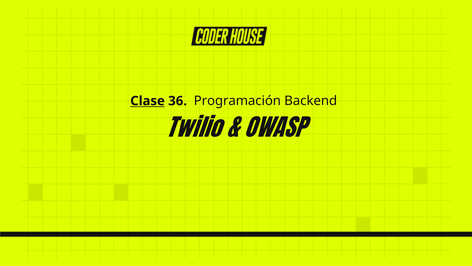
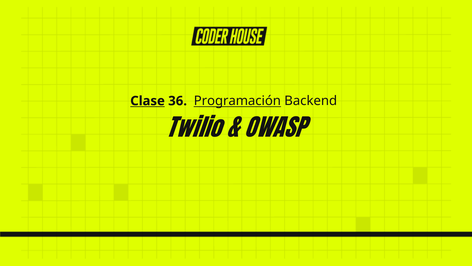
Programación underline: none -> present
